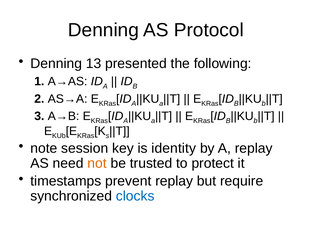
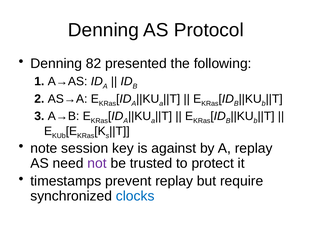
13: 13 -> 82
identity: identity -> against
not colour: orange -> purple
